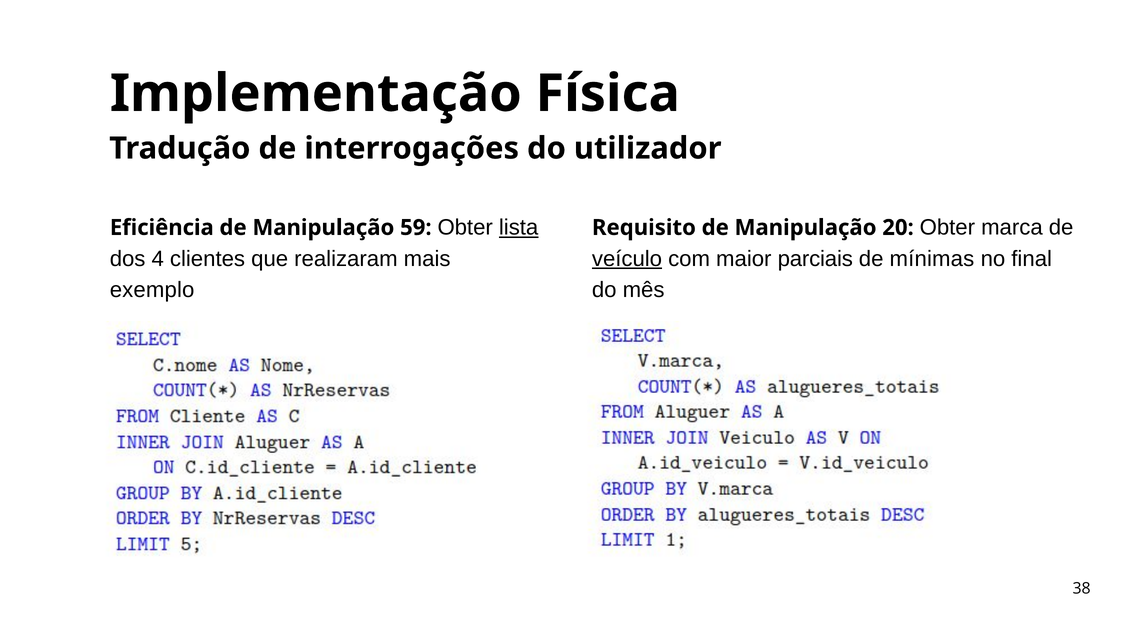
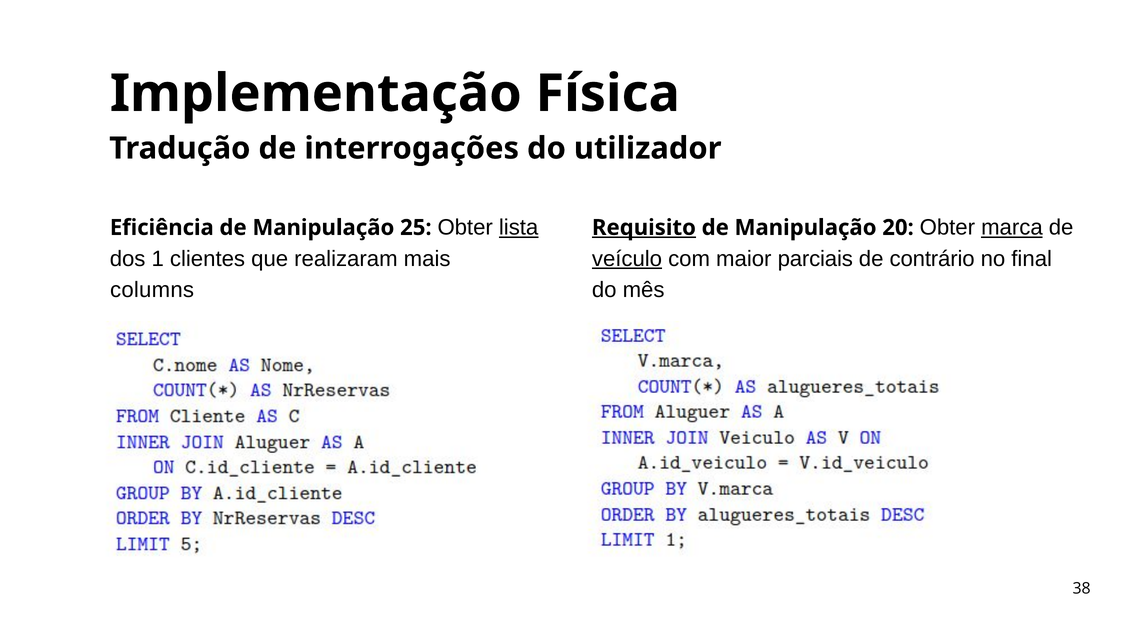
59: 59 -> 25
Requisito underline: none -> present
marca underline: none -> present
4: 4 -> 1
mínimas: mínimas -> contrário
exemplo: exemplo -> columns
